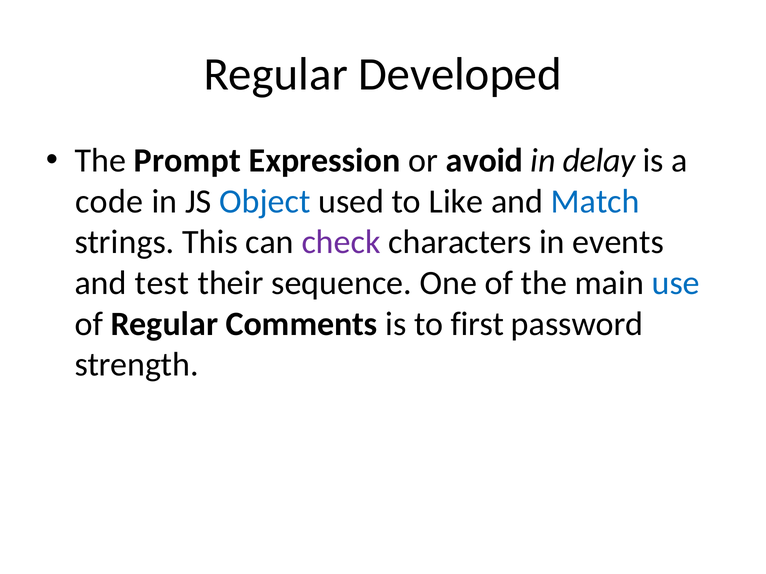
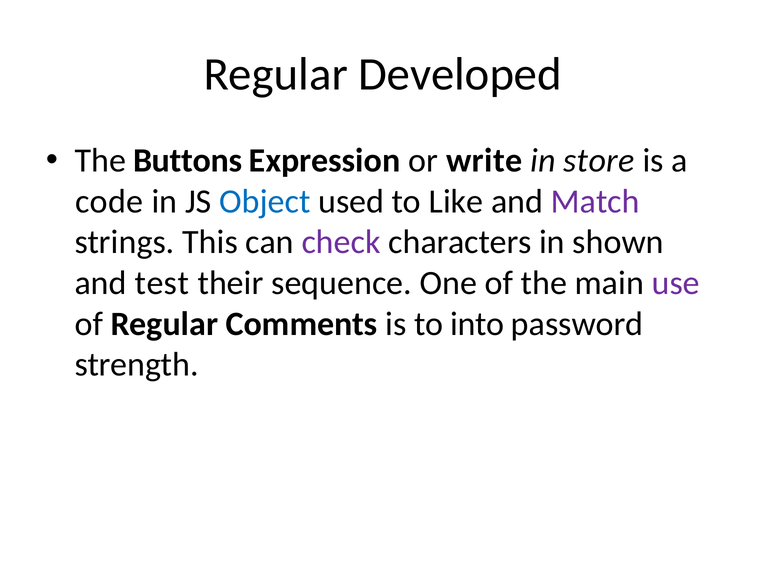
Prompt: Prompt -> Buttons
avoid: avoid -> write
delay: delay -> store
Match colour: blue -> purple
events: events -> shown
use colour: blue -> purple
first: first -> into
